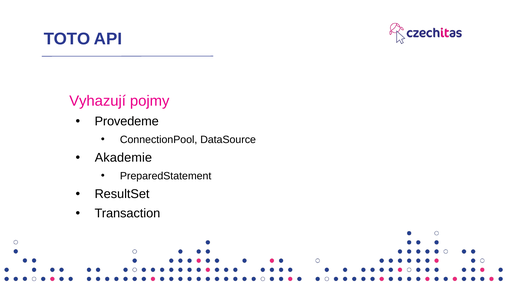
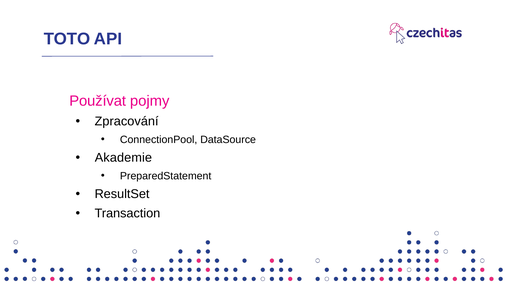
Vyhazují: Vyhazují -> Používat
Provedeme: Provedeme -> Zpracování
